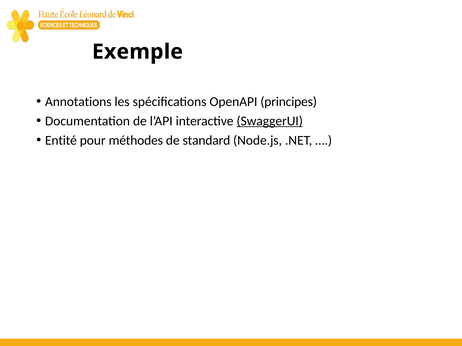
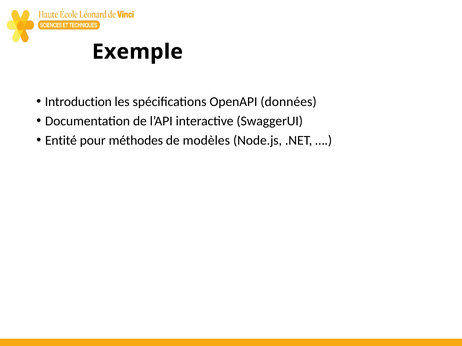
Annotations: Annotations -> Introduction
principes: principes -> données
SwaggerUI underline: present -> none
standard: standard -> modèles
